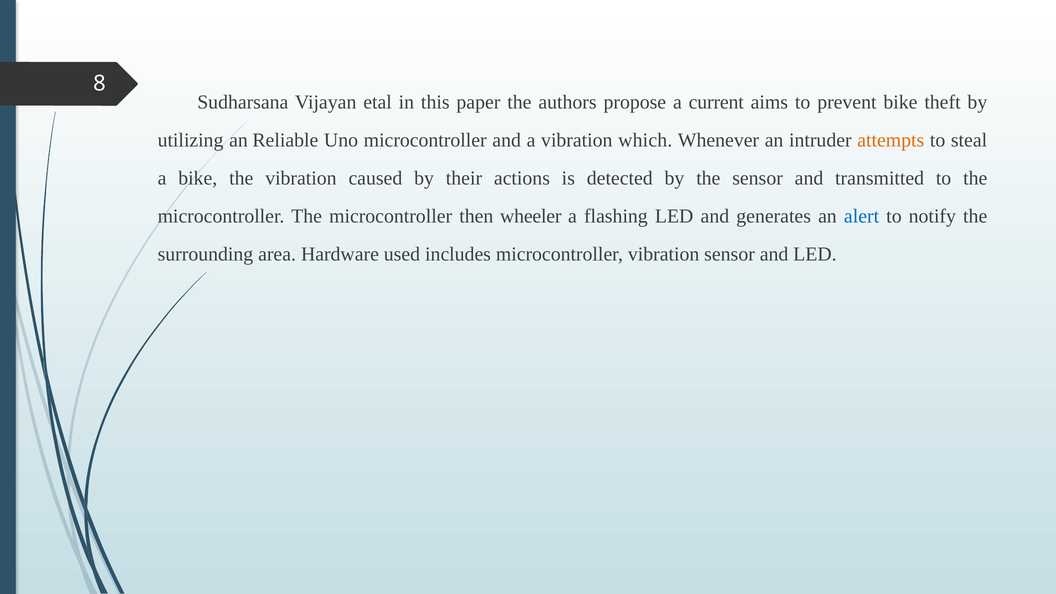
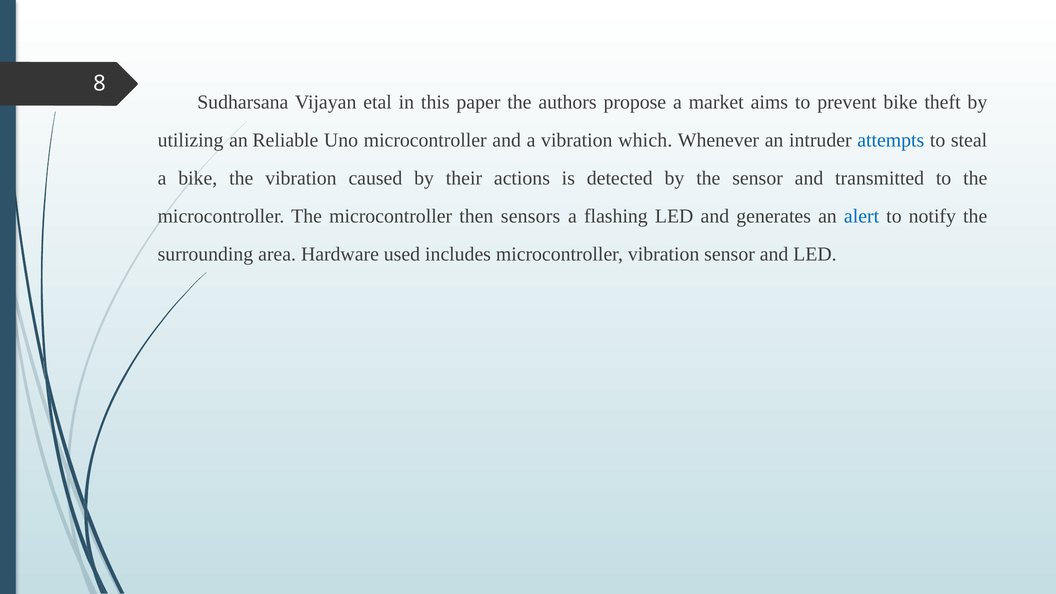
current: current -> market
attempts colour: orange -> blue
wheeler: wheeler -> sensors
